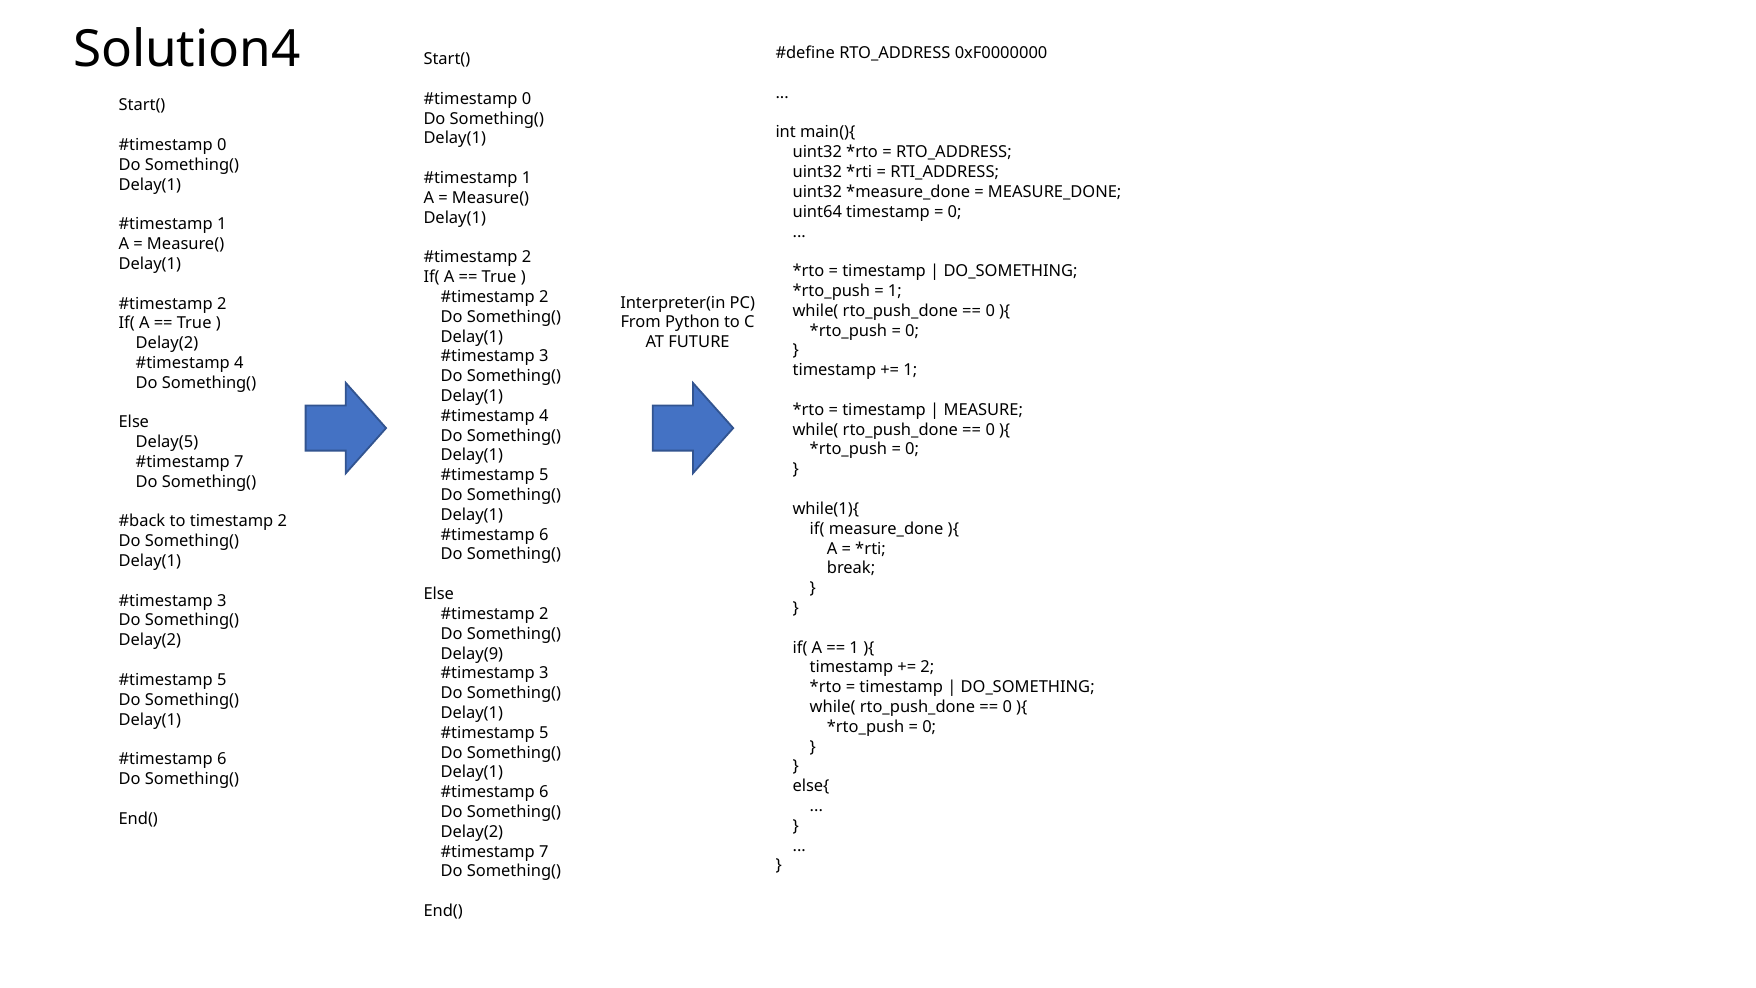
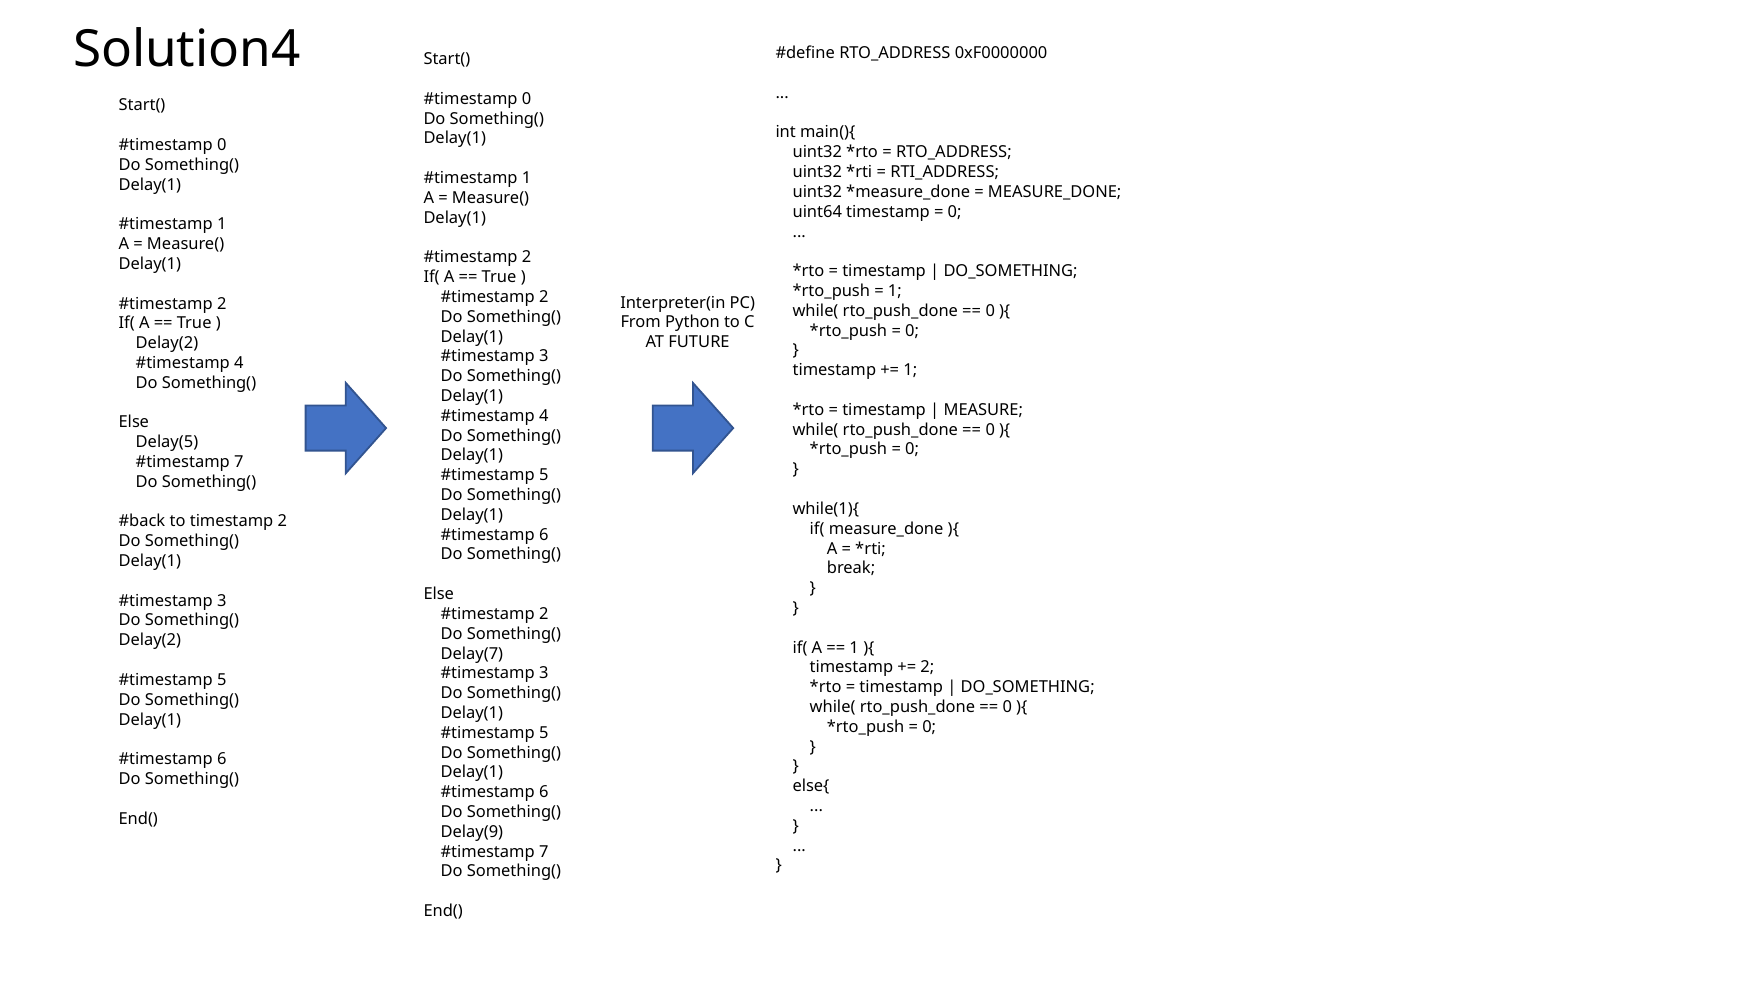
Delay(9: Delay(9 -> Delay(7
Delay(2 at (472, 832): Delay(2 -> Delay(9
